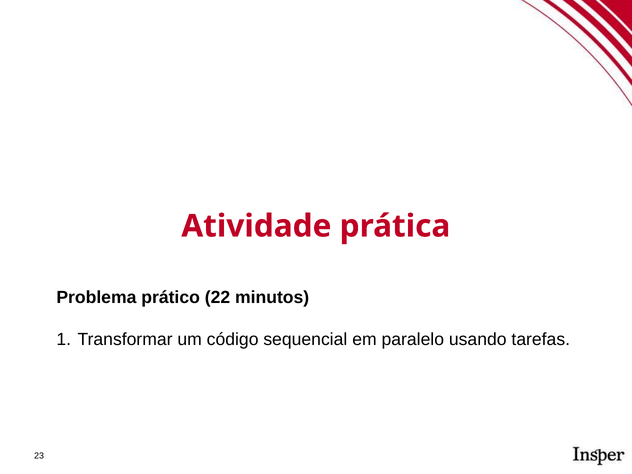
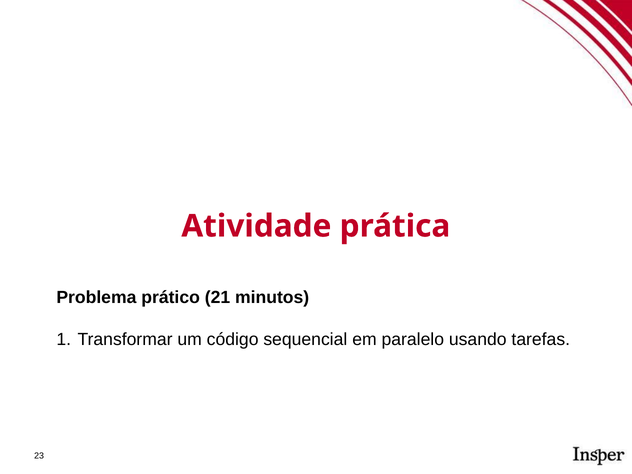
22: 22 -> 21
